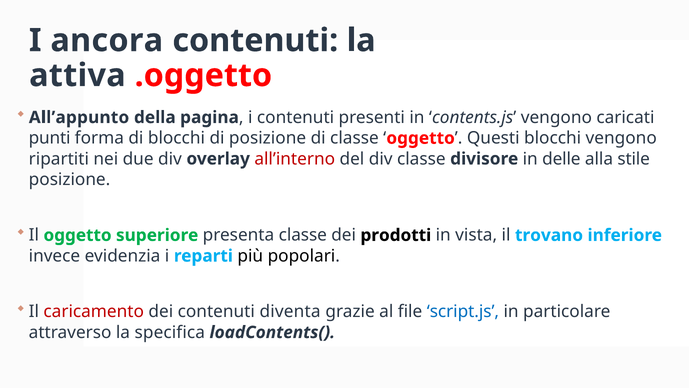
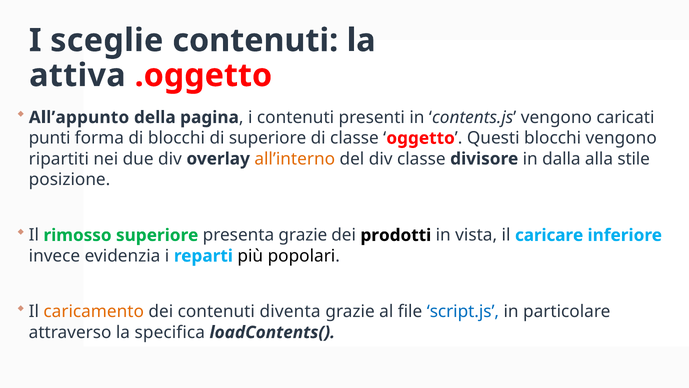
ancora: ancora -> sceglie
di posizione: posizione -> superiore
all’interno colour: red -> orange
delle: delle -> dalla
Il oggetto: oggetto -> rimosso
presenta classe: classe -> grazie
trovano: trovano -> caricare
caricamento colour: red -> orange
